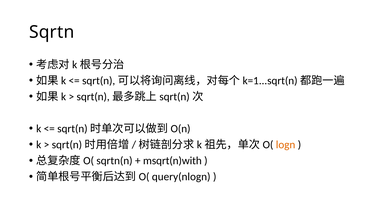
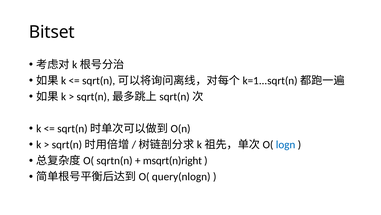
Sqrtn: Sqrtn -> Bitset
logn colour: orange -> blue
msqrt(n)with: msqrt(n)with -> msqrt(n)right
